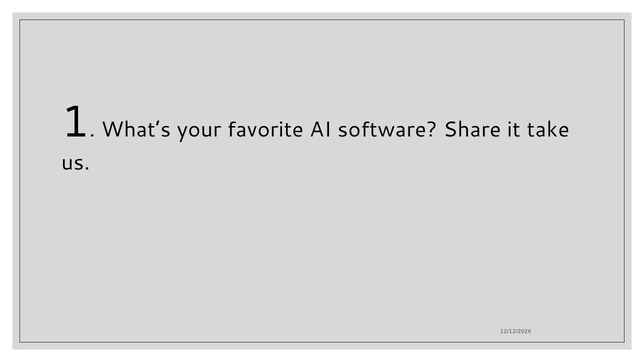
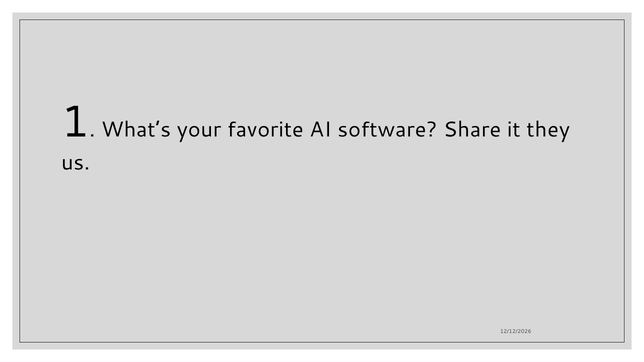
take: take -> they
